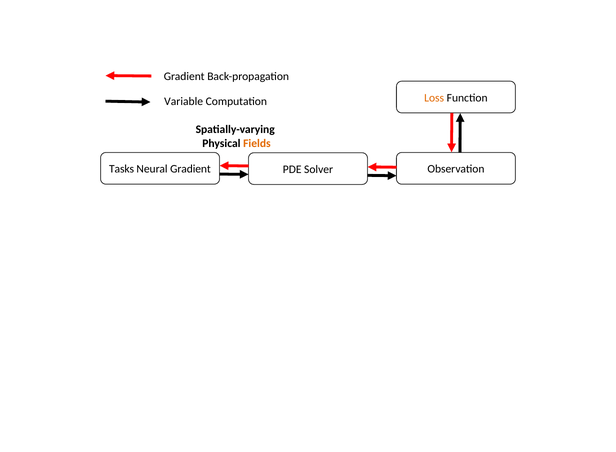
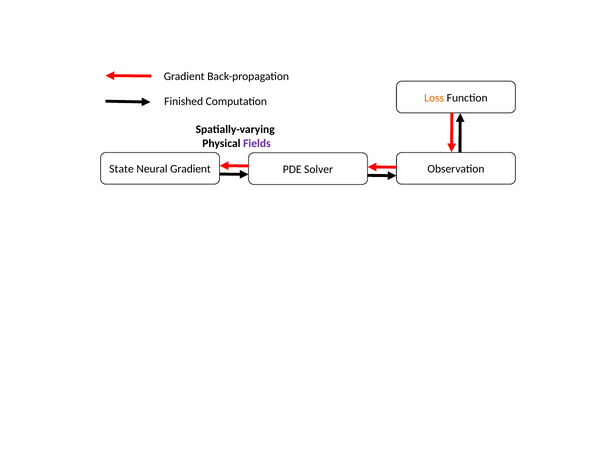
Variable: Variable -> Finished
Fields colour: orange -> purple
Tasks: Tasks -> State
